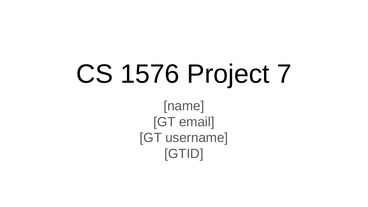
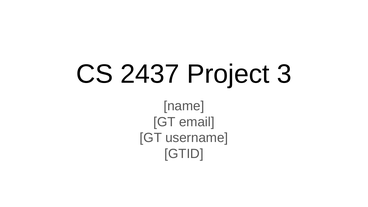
1576: 1576 -> 2437
7: 7 -> 3
